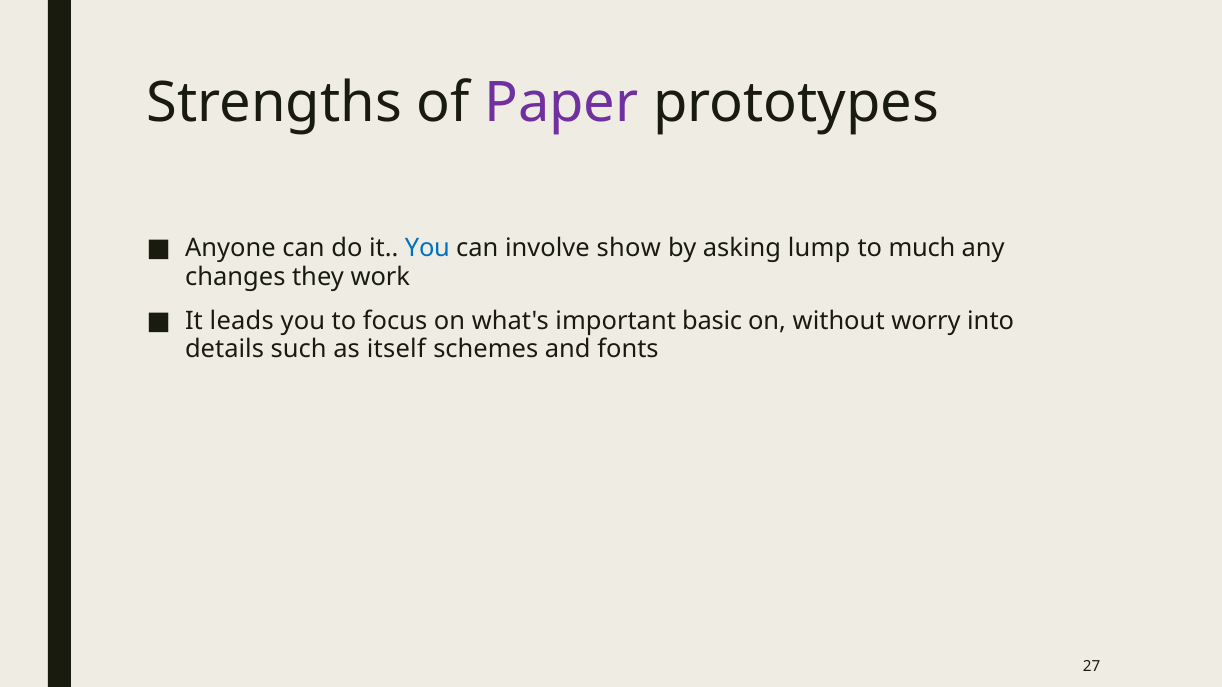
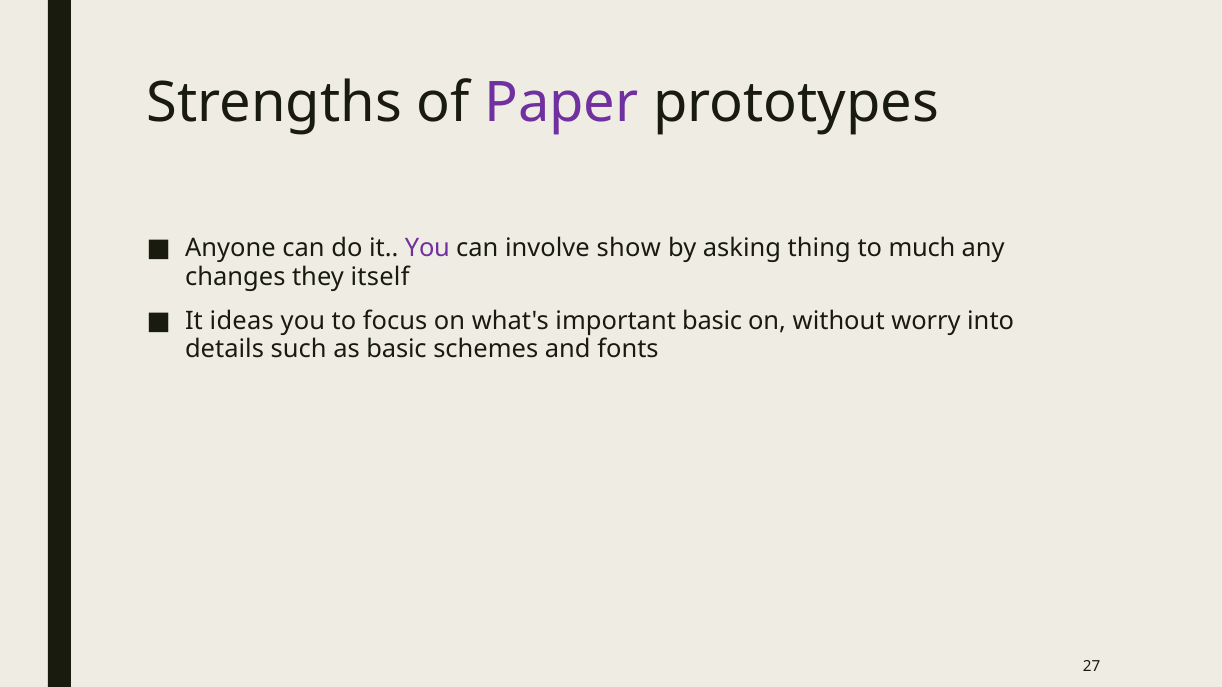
You at (427, 248) colour: blue -> purple
lump: lump -> thing
work: work -> itself
leads: leads -> ideas
as itself: itself -> basic
